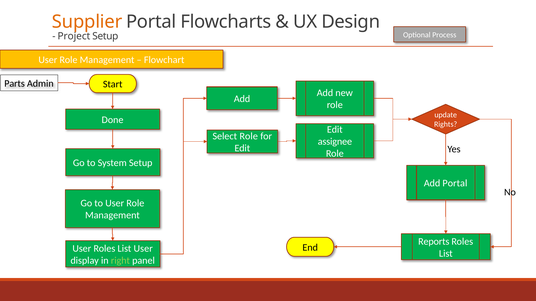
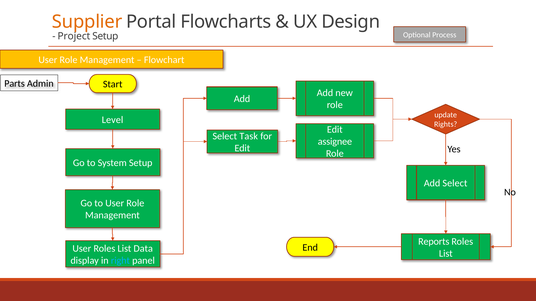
Done: Done -> Level
Select Role: Role -> Task
Portal at (455, 184): Portal -> Select
List User: User -> Data
right colour: light green -> light blue
